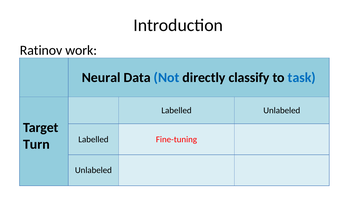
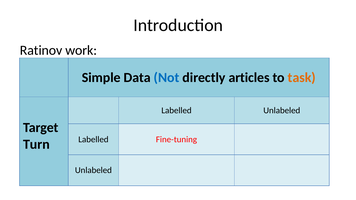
Neural: Neural -> Simple
classify: classify -> articles
task colour: blue -> orange
